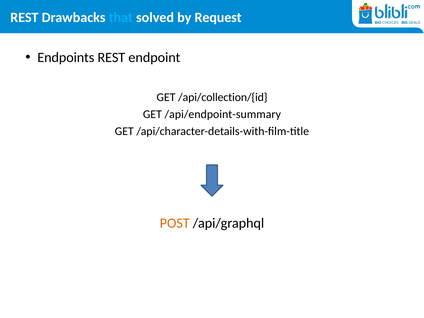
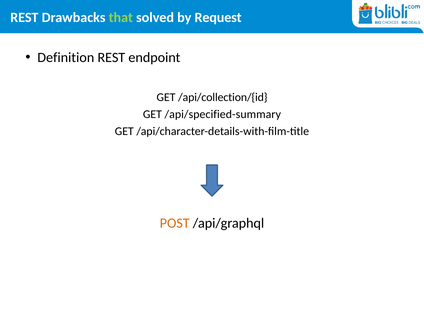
that colour: light blue -> light green
Endpoints: Endpoints -> Definition
/api/endpoint-summary: /api/endpoint-summary -> /api/specified-summary
